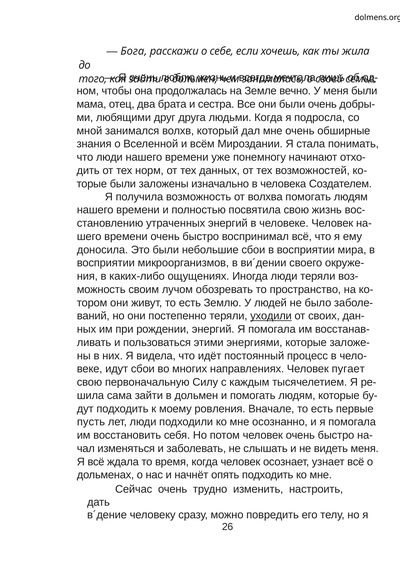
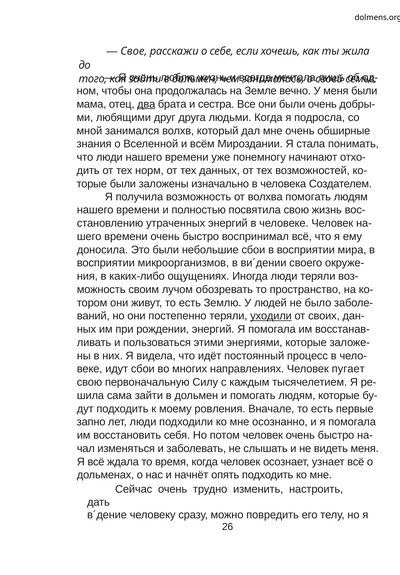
Бога: Бога -> Свое
два underline: none -> present
пусть: пусть -> запно
